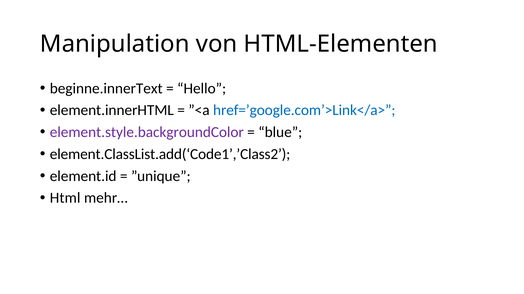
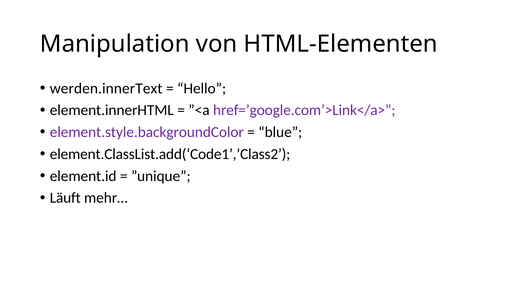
beginne.innerText: beginne.innerText -> werden.innerText
href=’google.com’>Link</a> colour: blue -> purple
Html: Html -> Läuft
